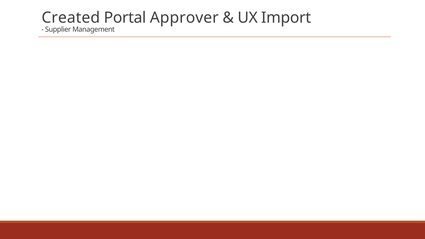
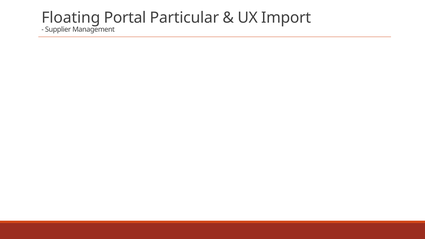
Created: Created -> Floating
Approver: Approver -> Particular
